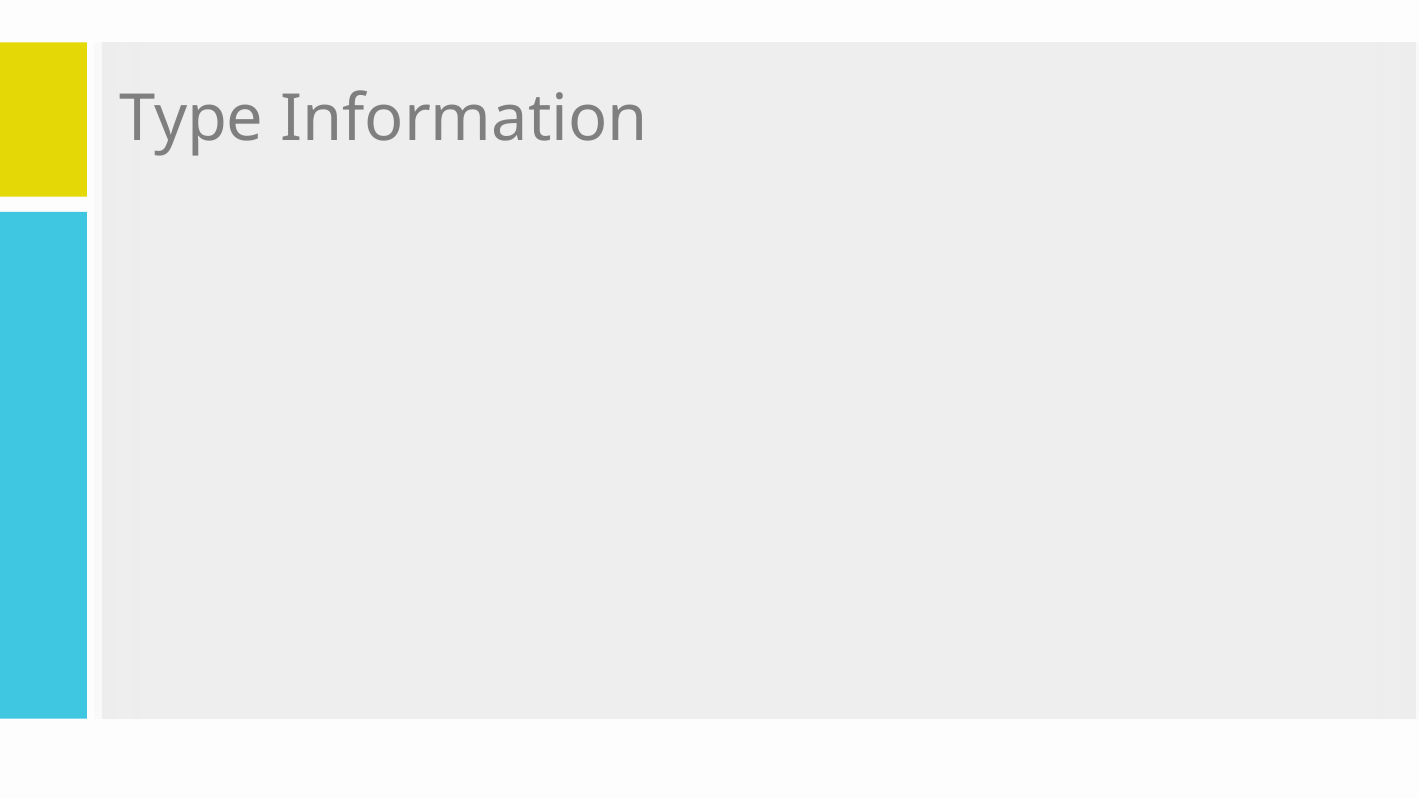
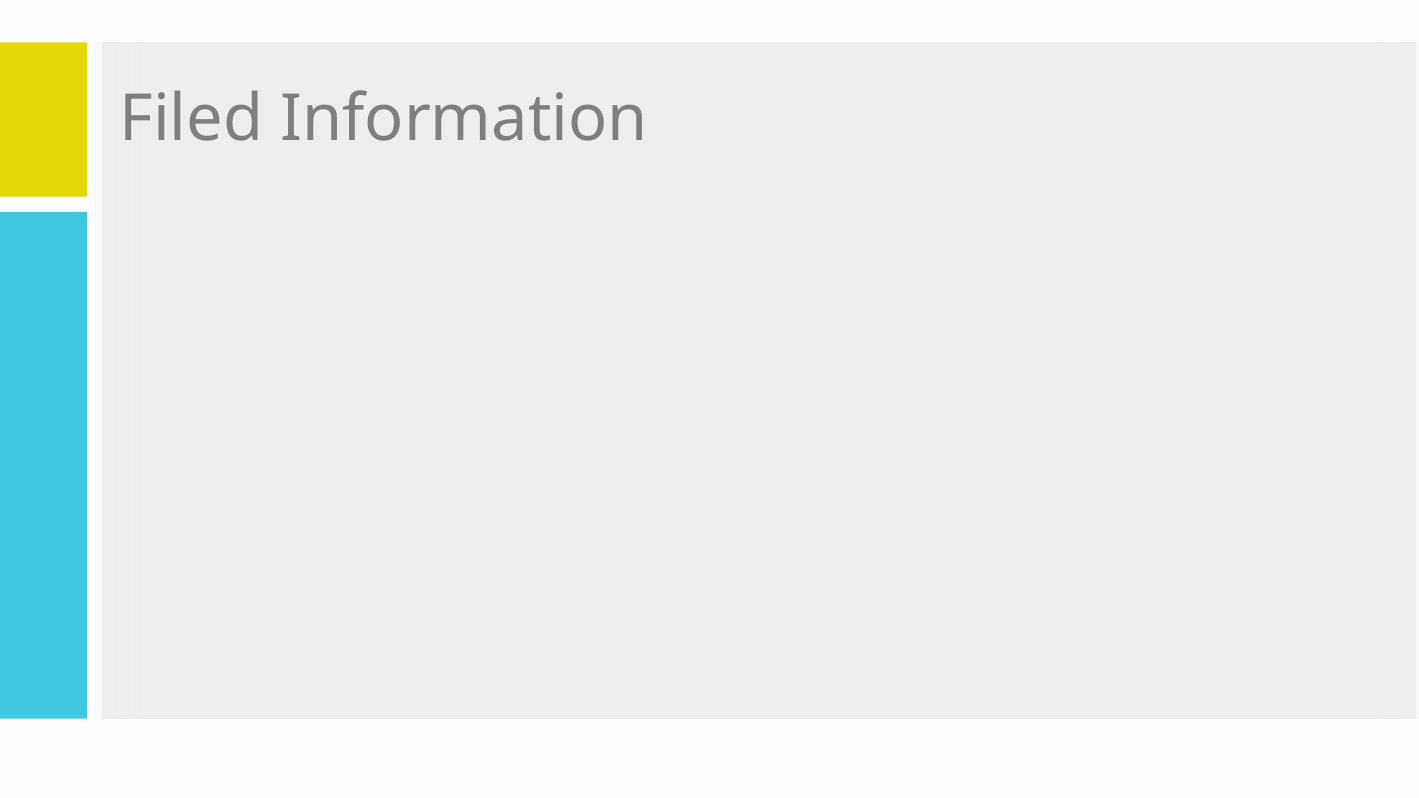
Type at (191, 119): Type -> Filed
